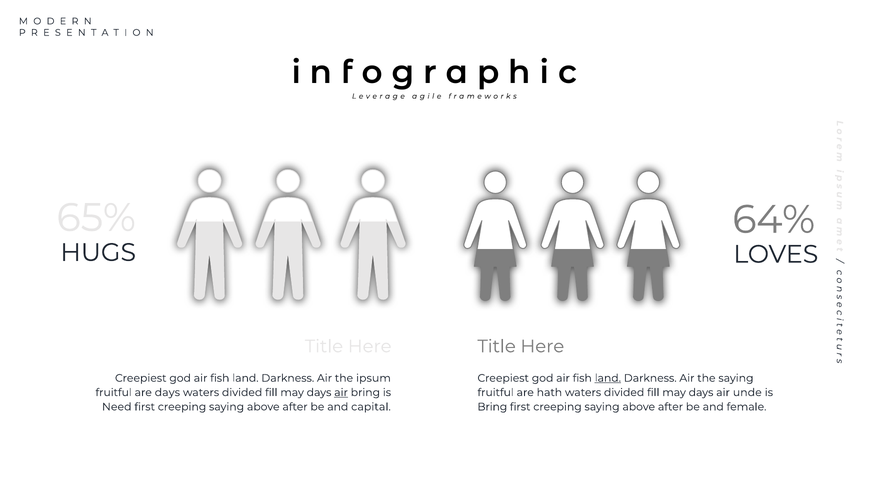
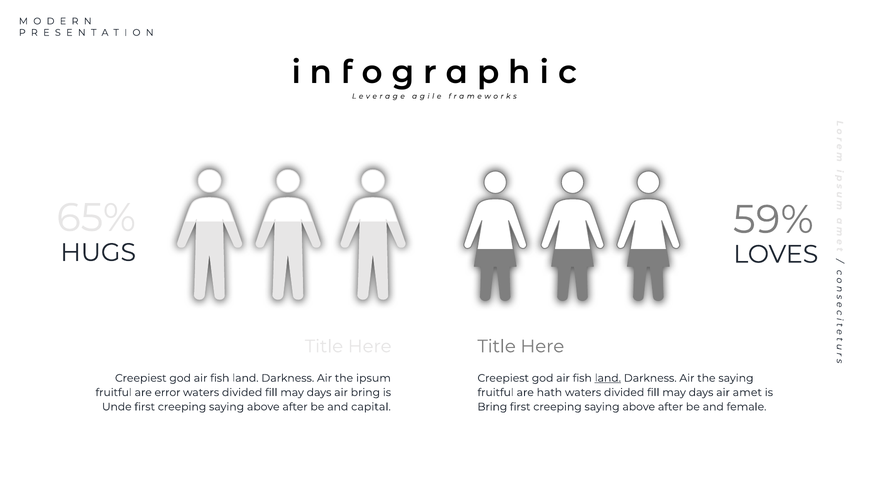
64%: 64% -> 59%
are days: days -> error
air at (341, 392) underline: present -> none
unde: unde -> amet
Need: Need -> Unde
